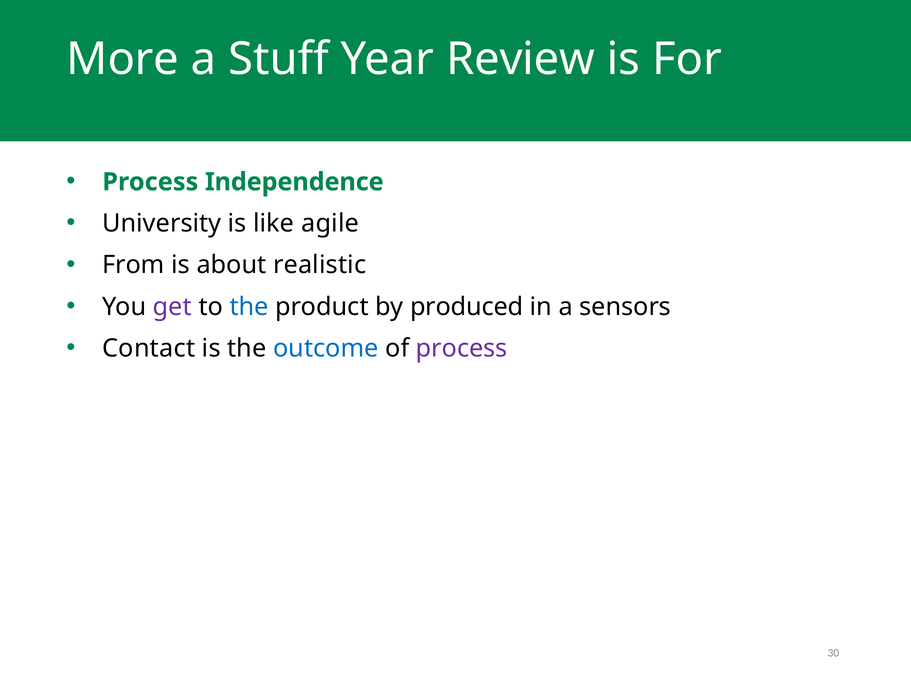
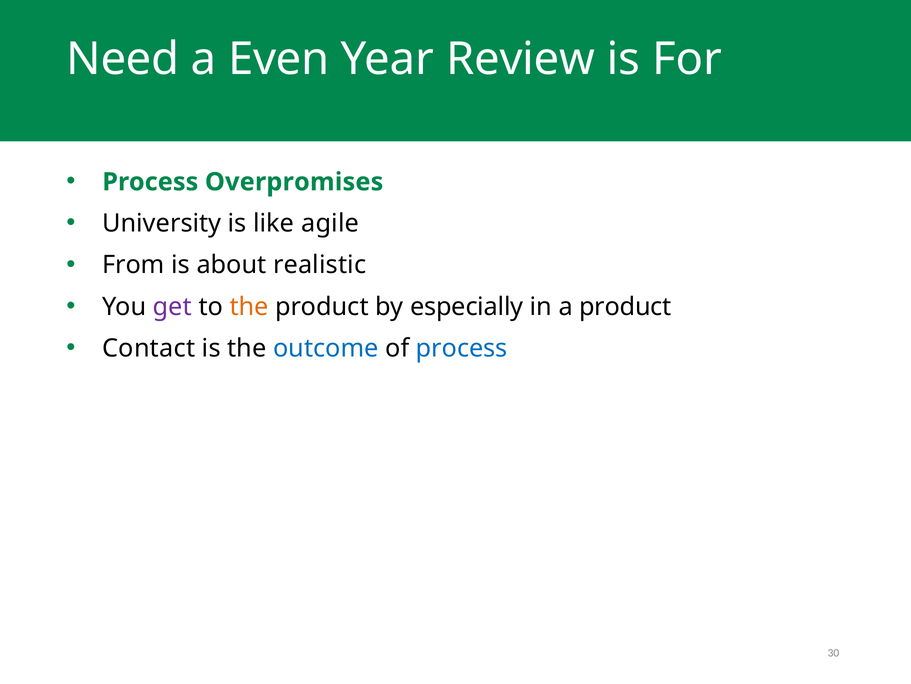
More: More -> Need
Stuff: Stuff -> Even
Independence: Independence -> Overpromises
the at (249, 306) colour: blue -> orange
produced: produced -> especially
a sensors: sensors -> product
process at (462, 348) colour: purple -> blue
